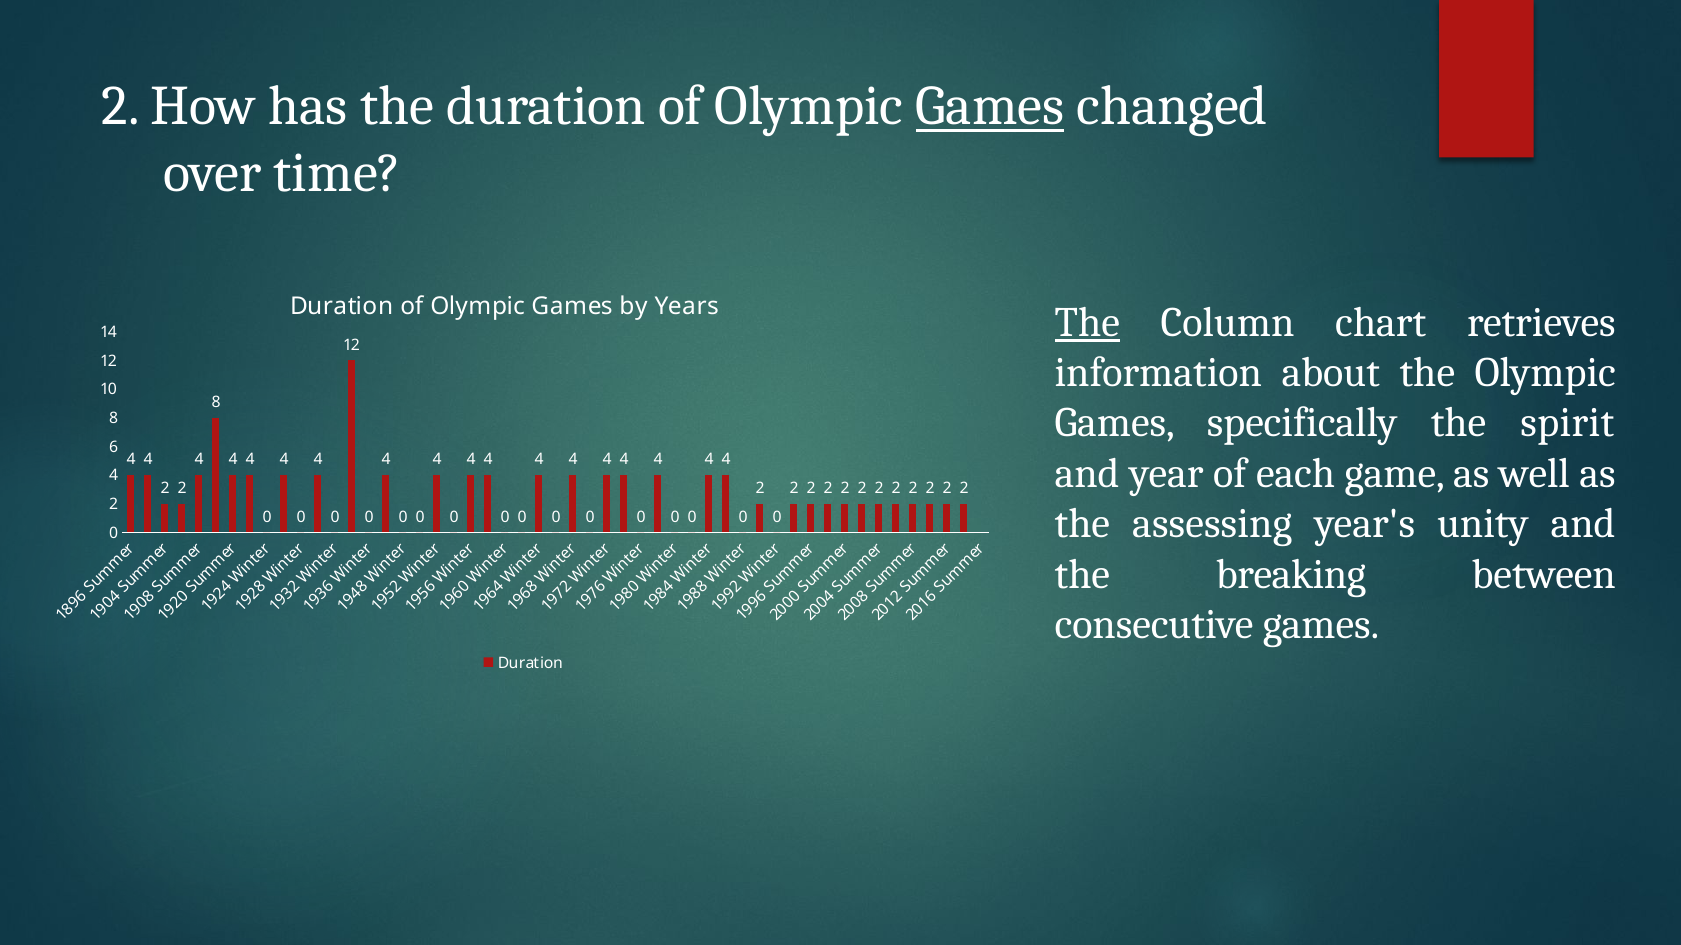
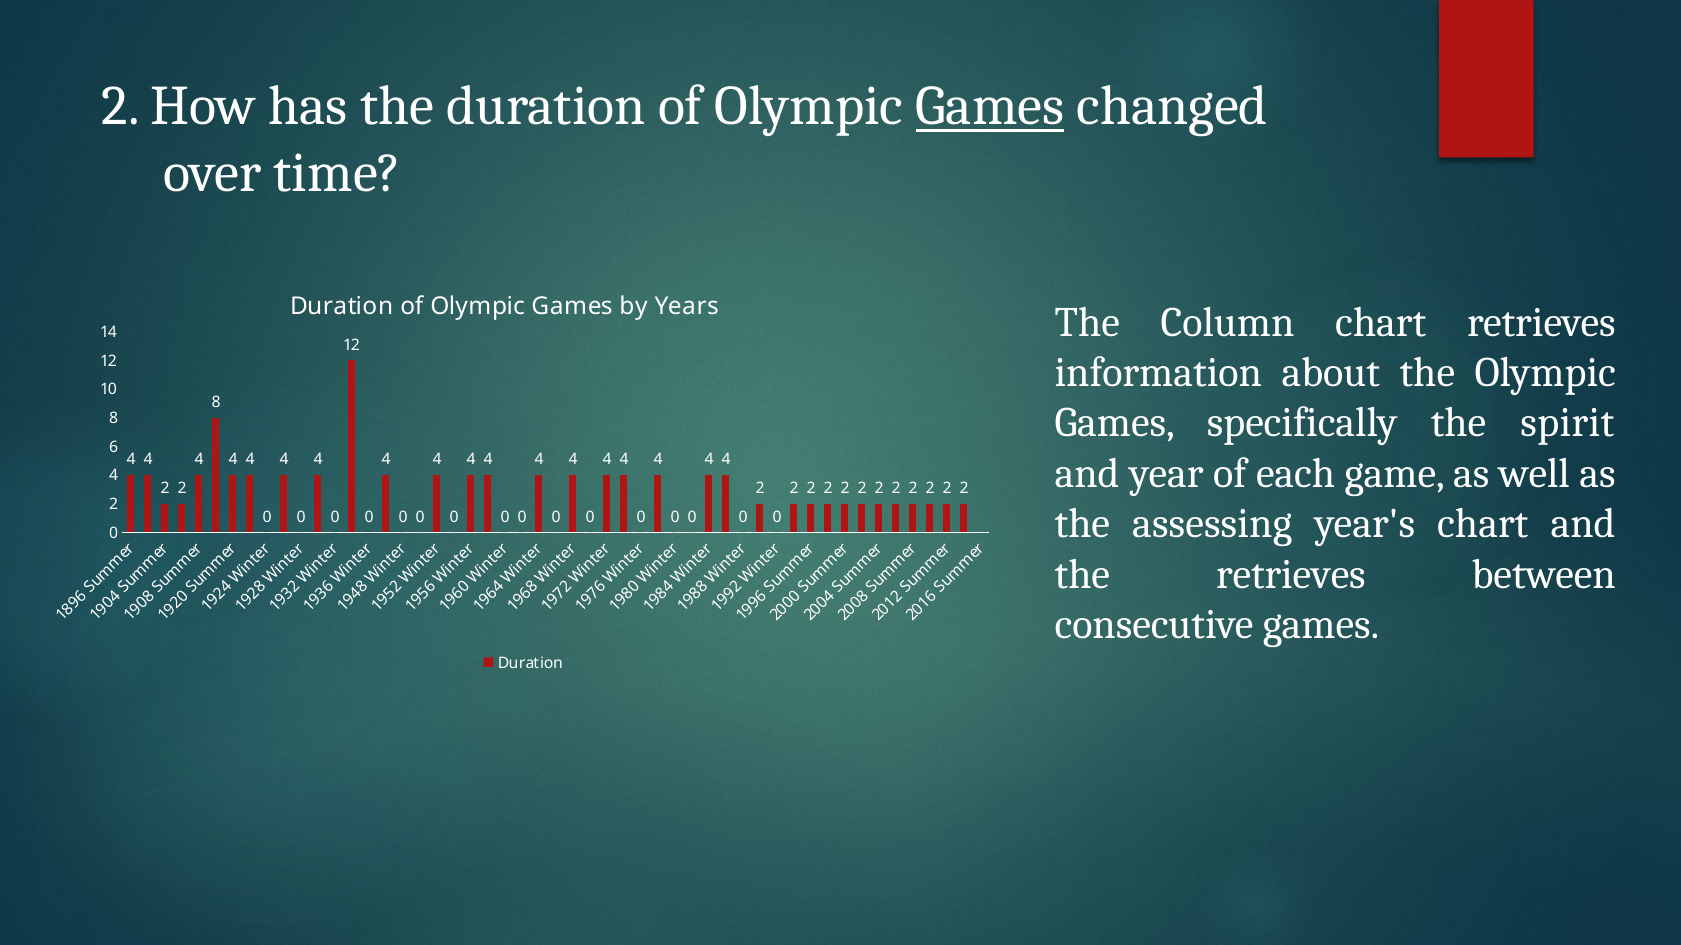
The at (1087, 323) underline: present -> none
year's unity: unity -> chart
the breaking: breaking -> retrieves
